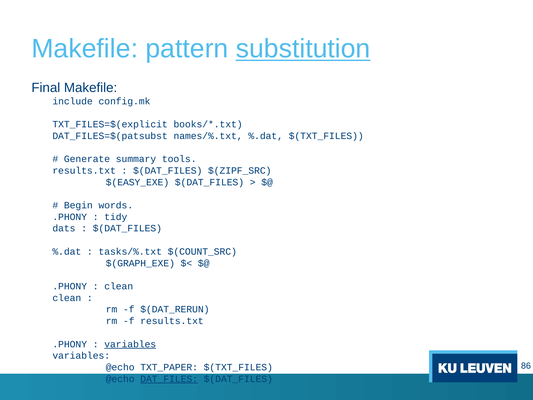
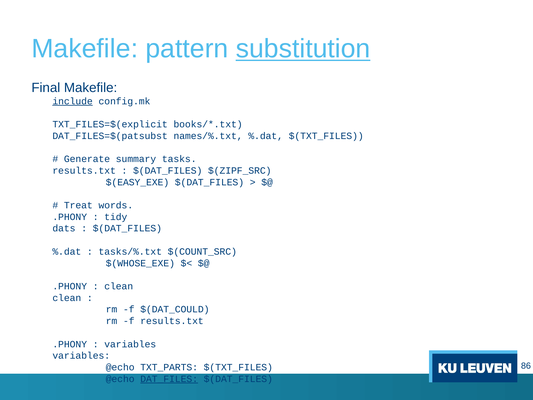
include underline: none -> present
tools: tools -> tasks
Begin: Begin -> Treat
$(GRAPH_EXE: $(GRAPH_EXE -> $(WHOSE_EXE
$(DAT_RERUN: $(DAT_RERUN -> $(DAT_COULD
variables at (130, 344) underline: present -> none
TXT_PAPER: TXT_PAPER -> TXT_PARTS
